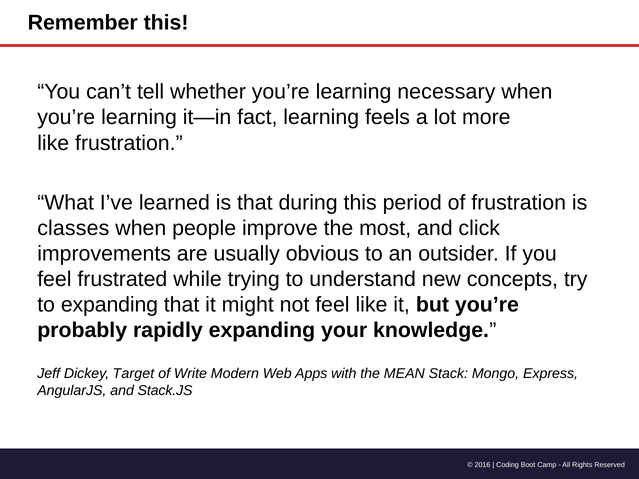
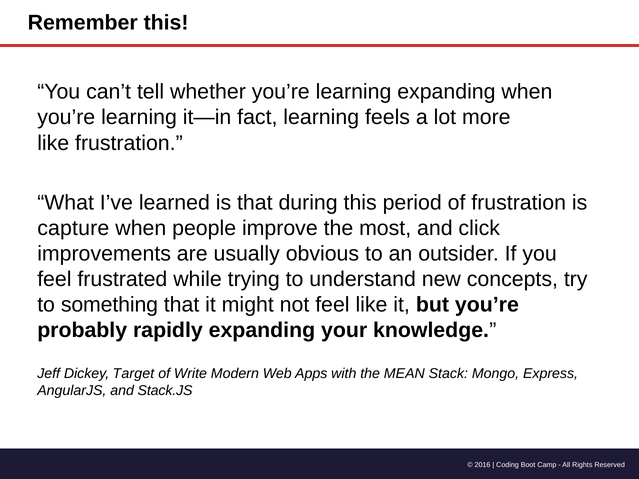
learning necessary: necessary -> expanding
classes: classes -> capture
to expanding: expanding -> something
